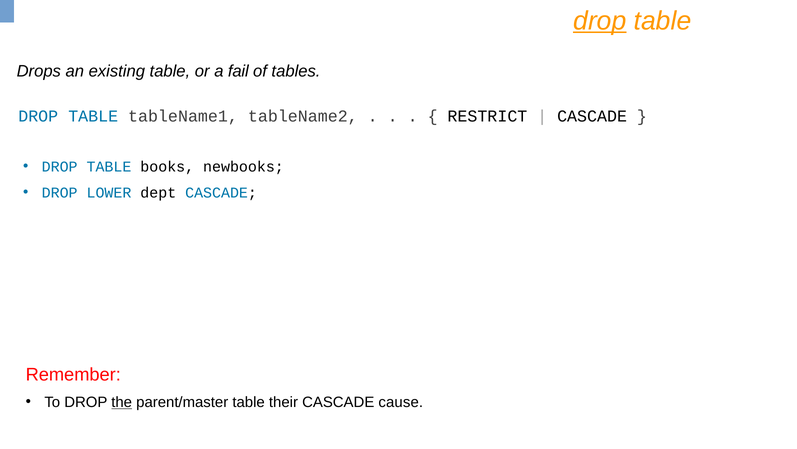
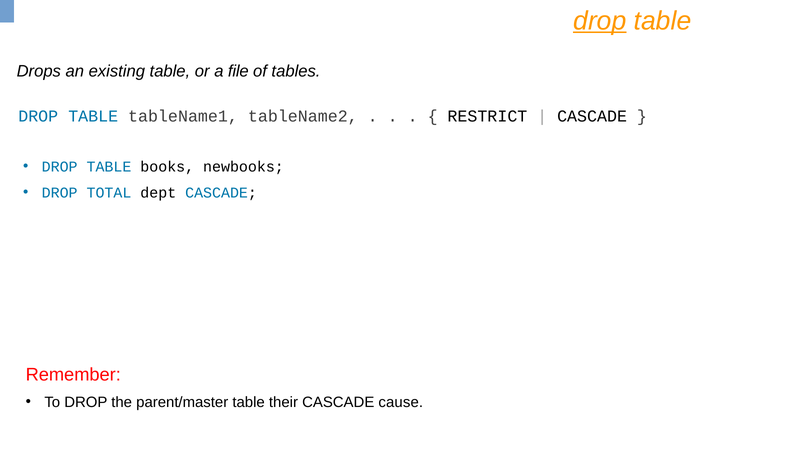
fail: fail -> file
LOWER: LOWER -> TOTAL
the underline: present -> none
